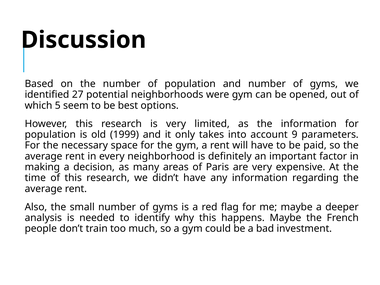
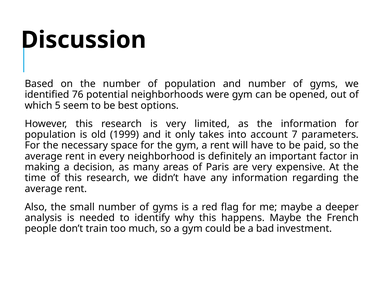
27: 27 -> 76
9: 9 -> 7
